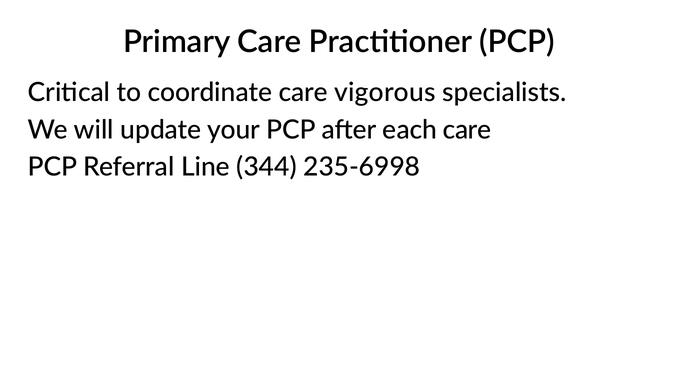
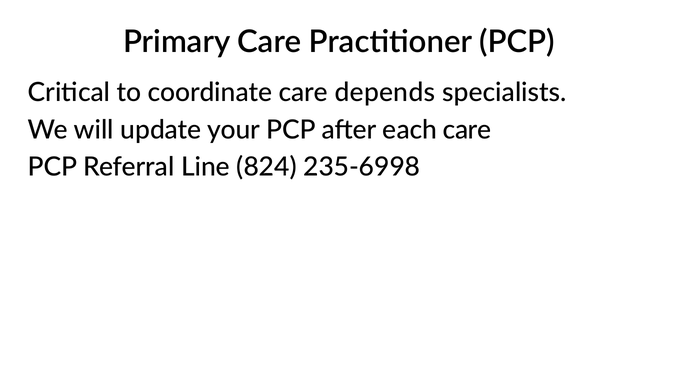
vigorous: vigorous -> depends
344: 344 -> 824
